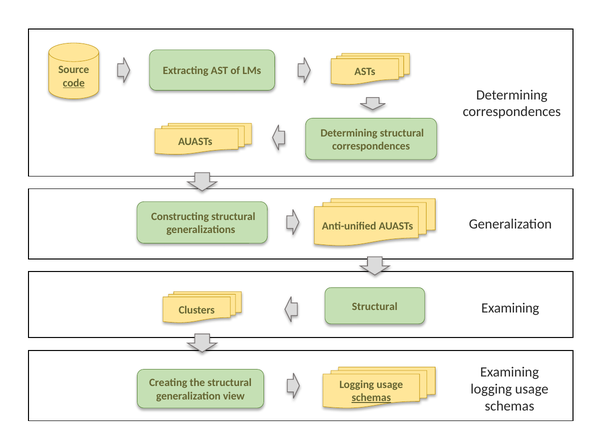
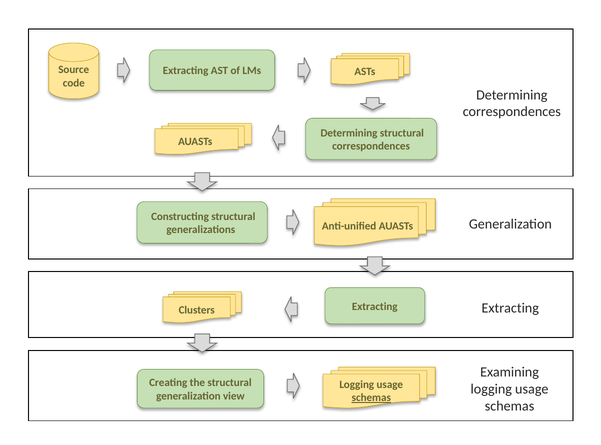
code underline: present -> none
Structural at (375, 307): Structural -> Extracting
Examining at (510, 308): Examining -> Extracting
